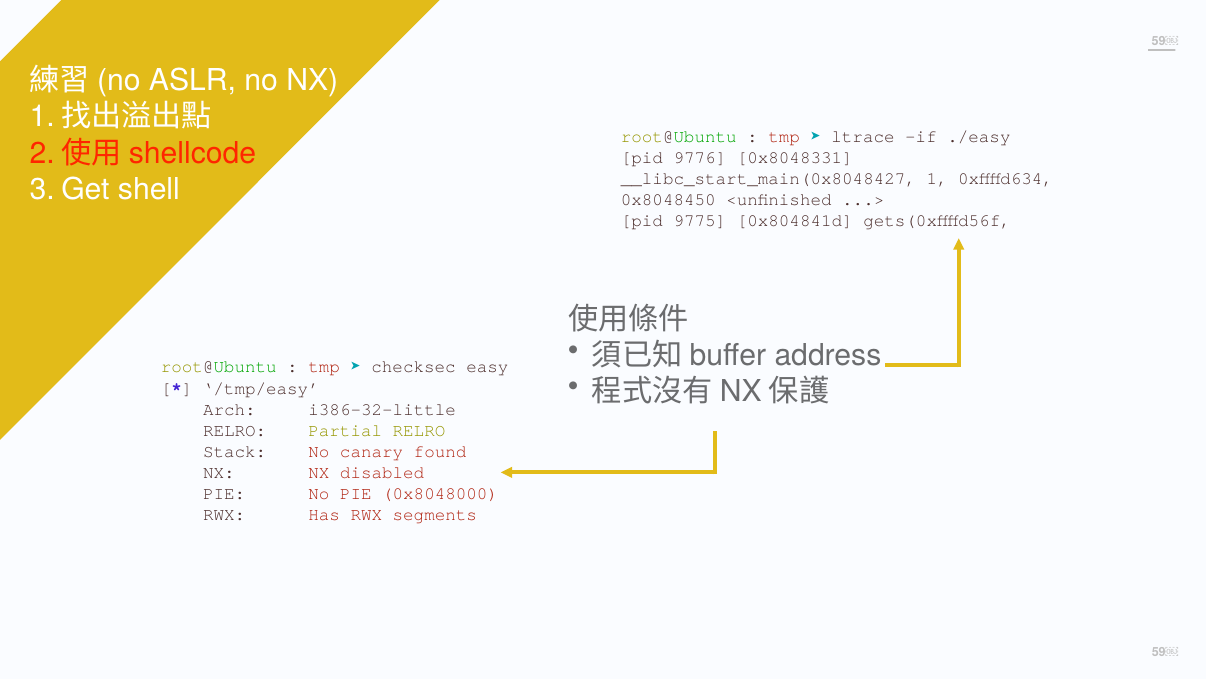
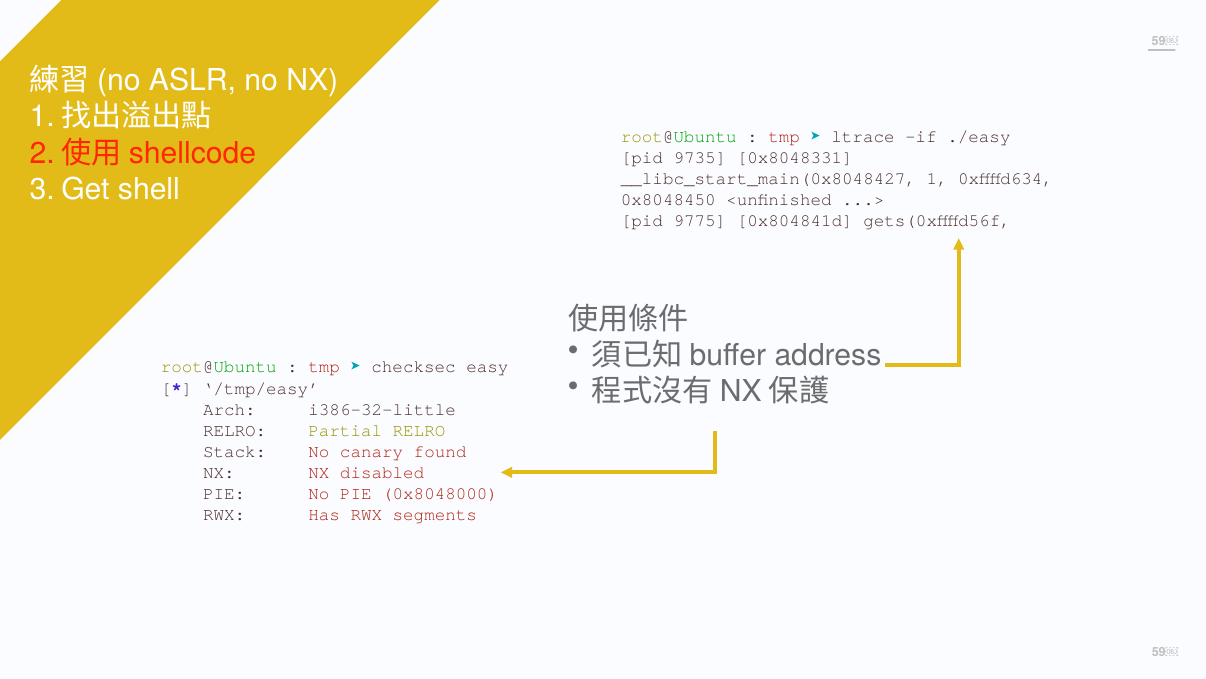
9776: 9776 -> 9735
